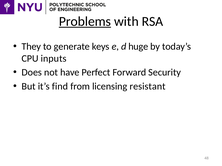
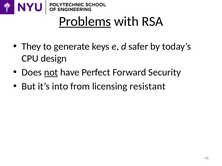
huge: huge -> safer
inputs: inputs -> design
not underline: none -> present
find: find -> into
